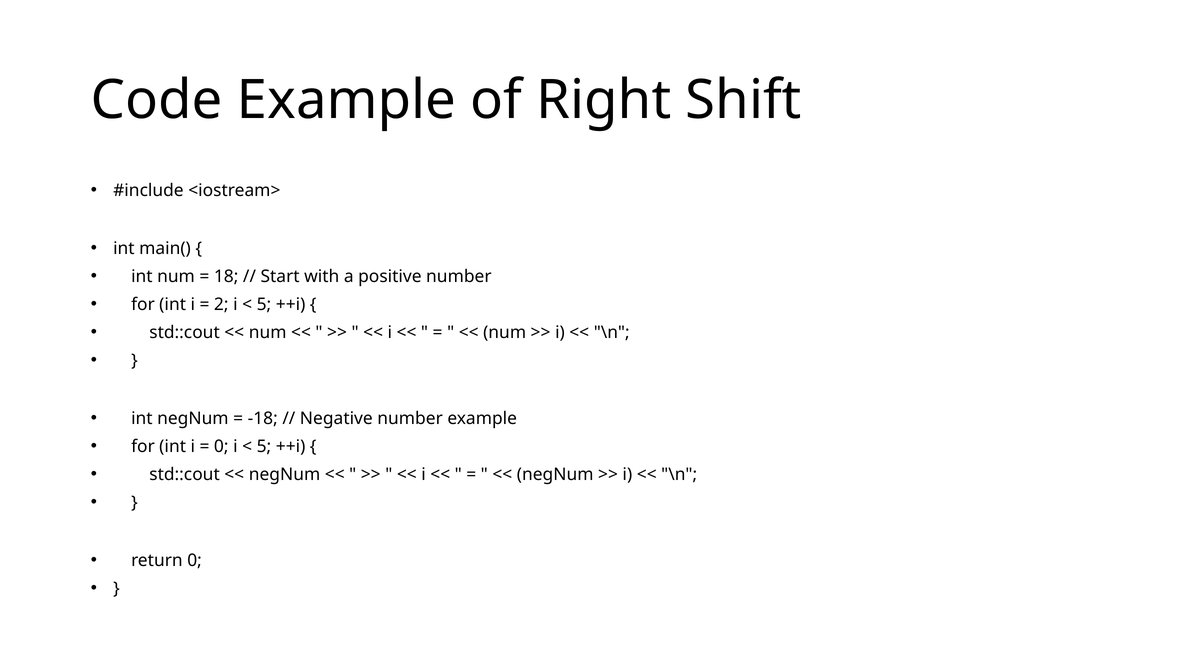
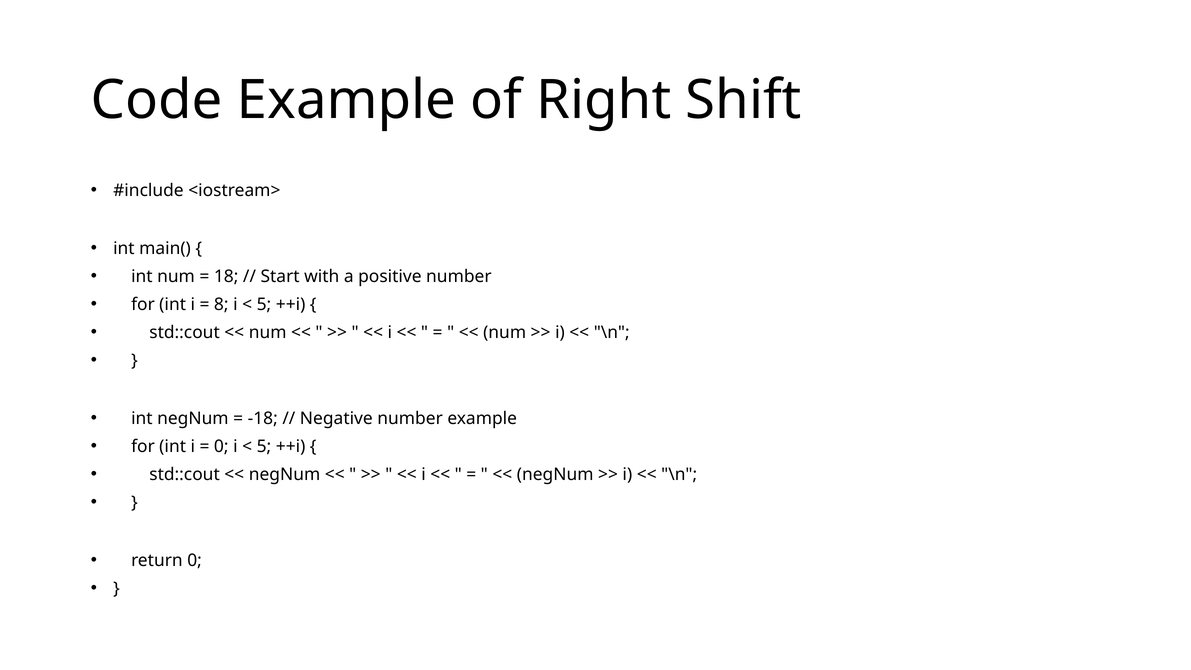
2: 2 -> 8
